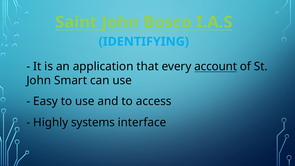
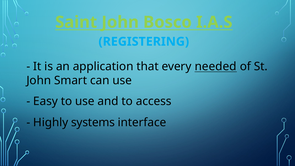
IDENTIFYING: IDENTIFYING -> REGISTERING
account: account -> needed
